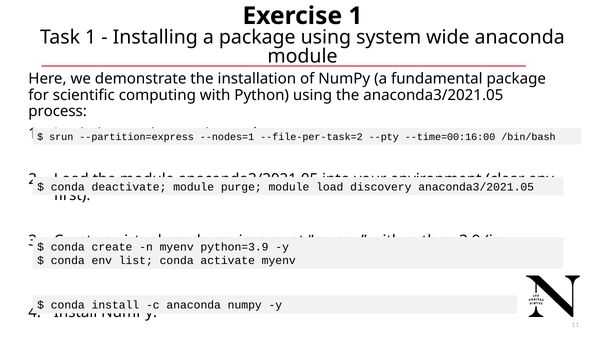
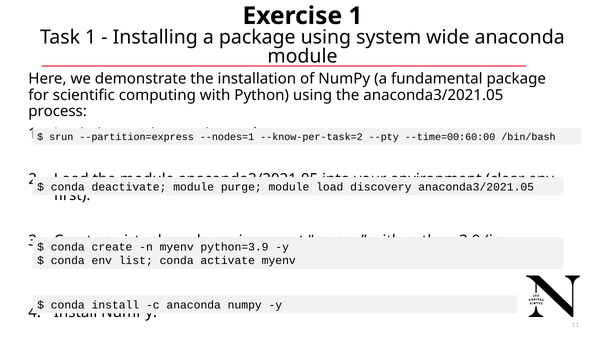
--file-per-task=2: --file-per-task=2 -> --know-per-task=2
--time=00:16:00: --time=00:16:00 -> --time=00:60:00
